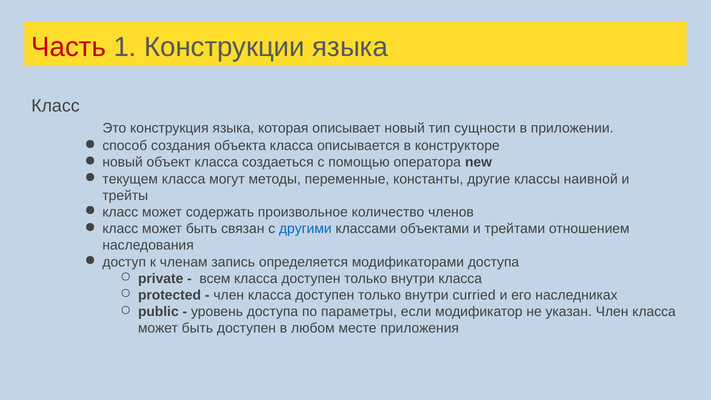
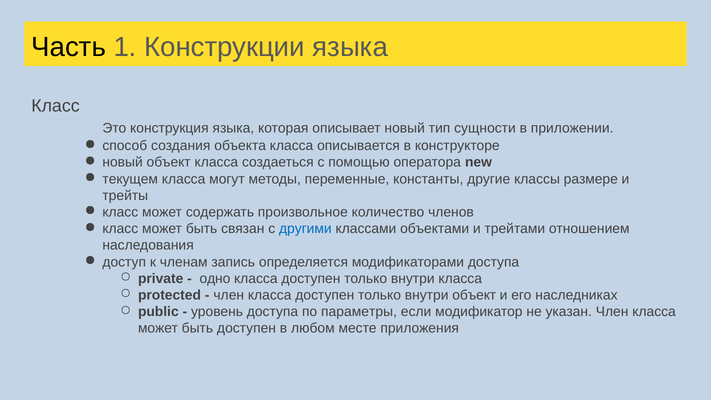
Часть colour: red -> black
наивной: наивной -> размере
всем: всем -> одно
внутри curried: curried -> объект
